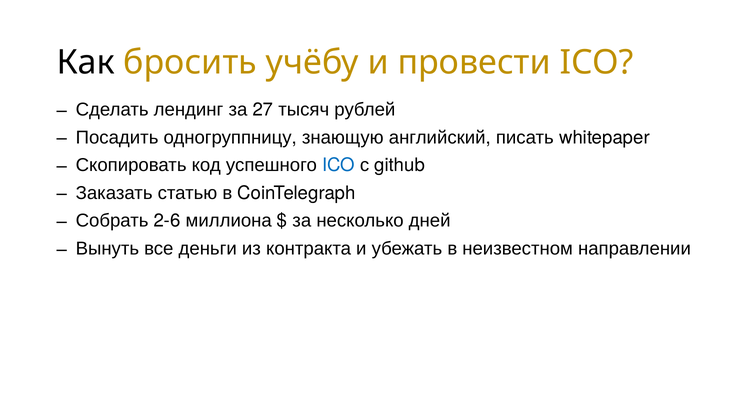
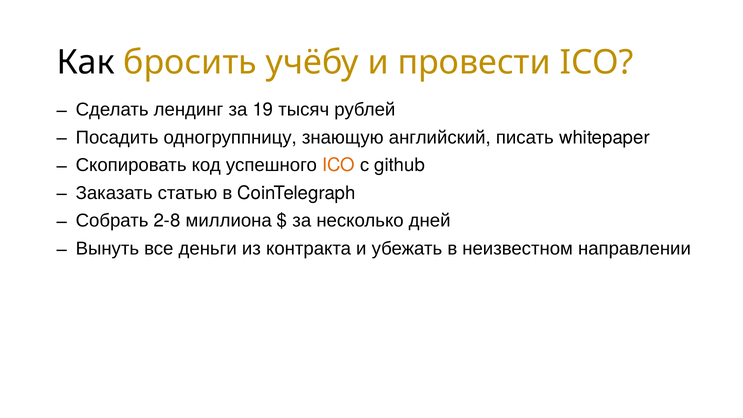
27: 27 -> 19
ICO at (338, 165) colour: blue -> orange
2-6: 2-6 -> 2-8
